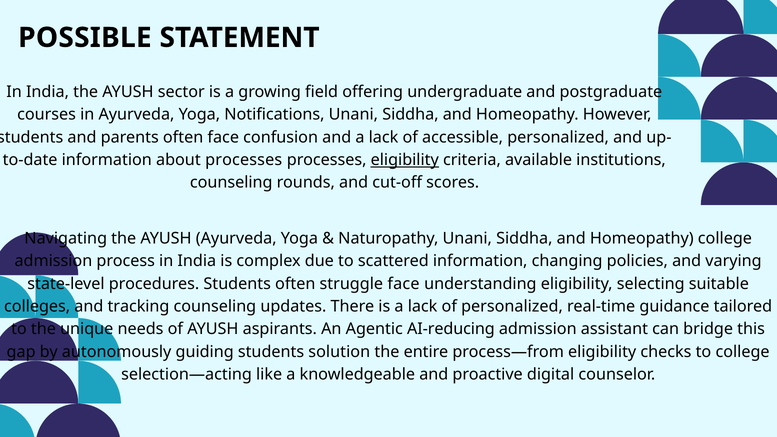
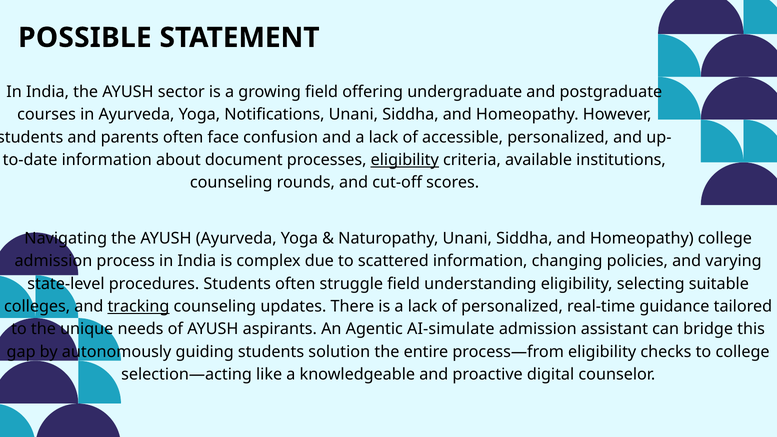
about processes: processes -> document
struggle face: face -> field
tracking underline: none -> present
AI-reducing: AI-reducing -> AI-simulate
